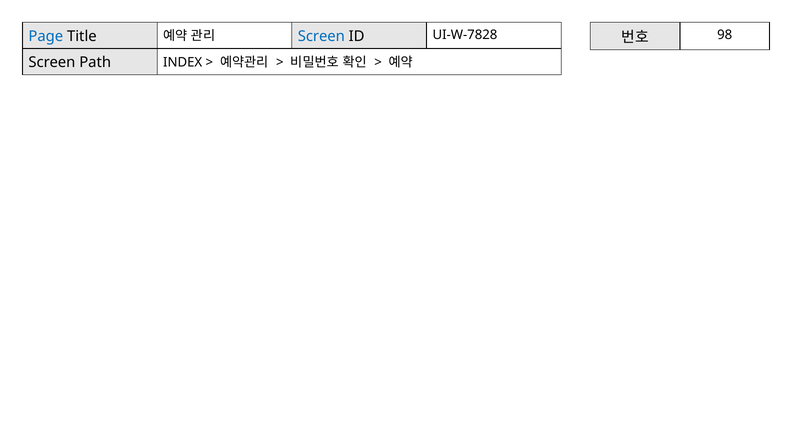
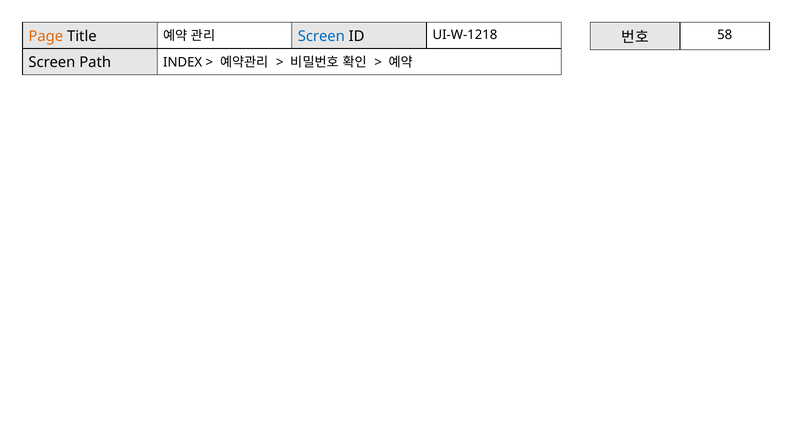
98: 98 -> 58
Page colour: blue -> orange
UI-W-7828: UI-W-7828 -> UI-W-1218
